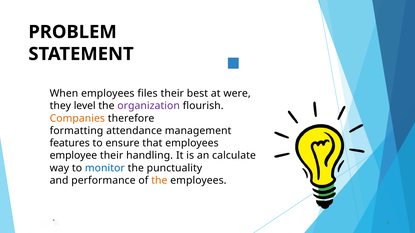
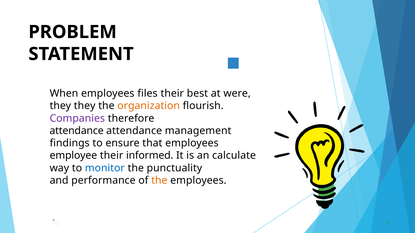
they level: level -> they
organization colour: purple -> orange
Companies colour: orange -> purple
formatting at (76, 131): formatting -> attendance
features: features -> findings
handling: handling -> informed
